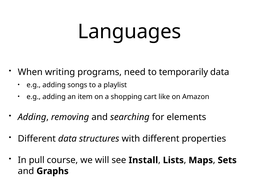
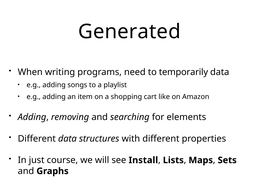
Languages: Languages -> Generated
pull: pull -> just
